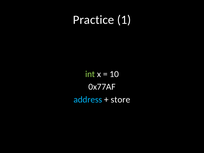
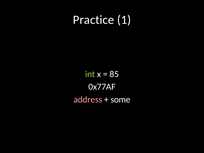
10: 10 -> 85
address colour: light blue -> pink
store: store -> some
